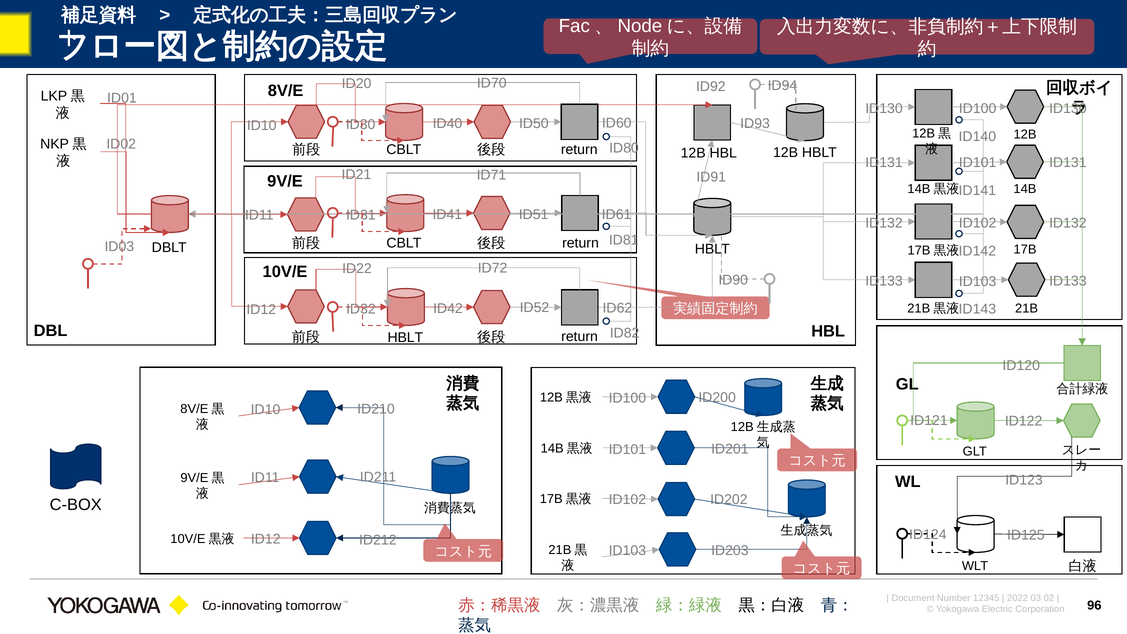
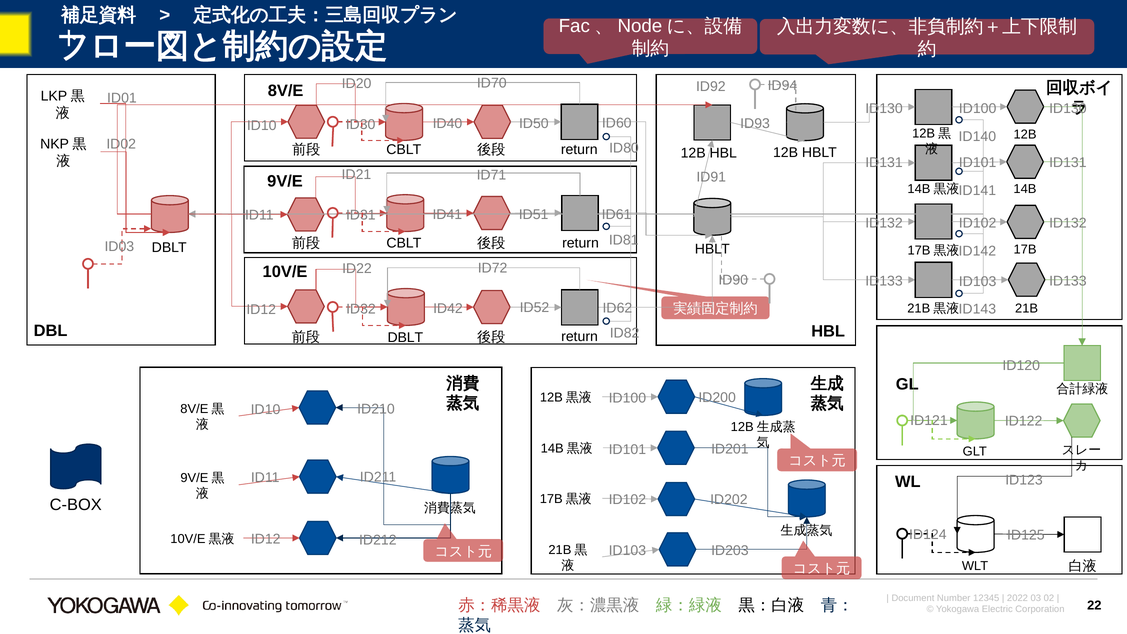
HBLT at (405, 338): HBLT -> DBLT
96: 96 -> 22
